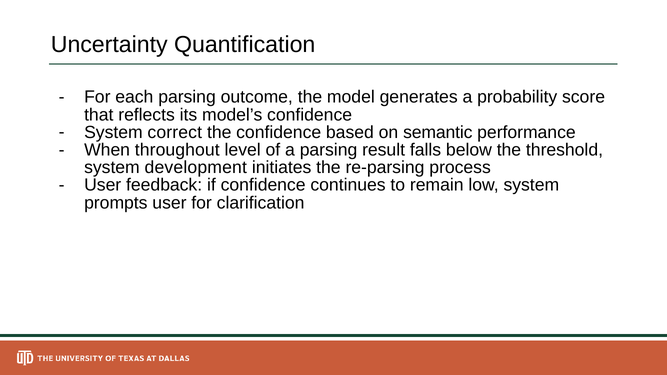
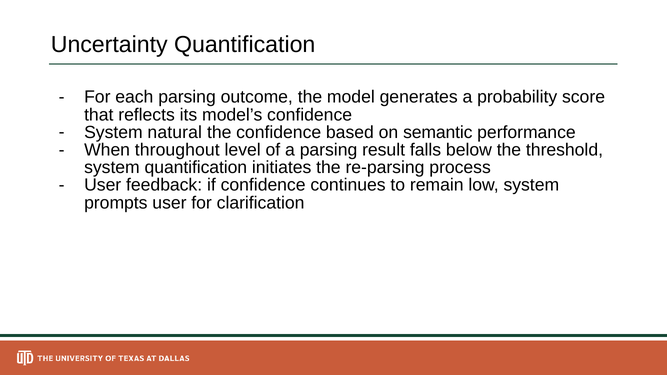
correct: correct -> natural
system development: development -> quantification
